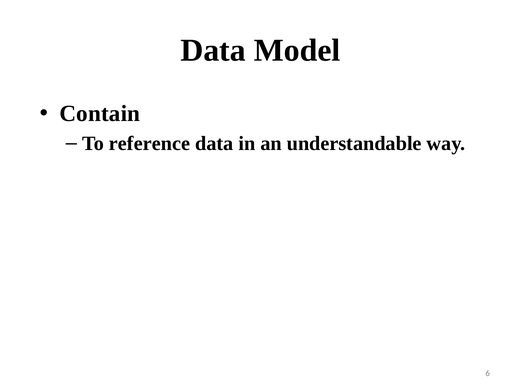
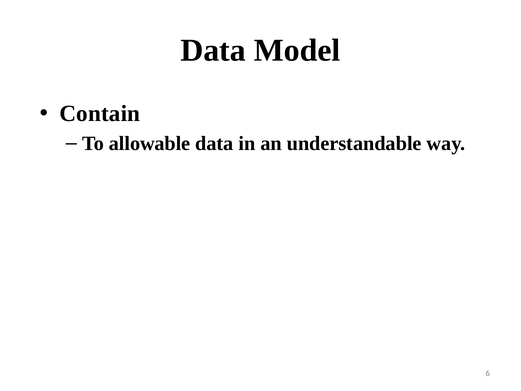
reference: reference -> allowable
